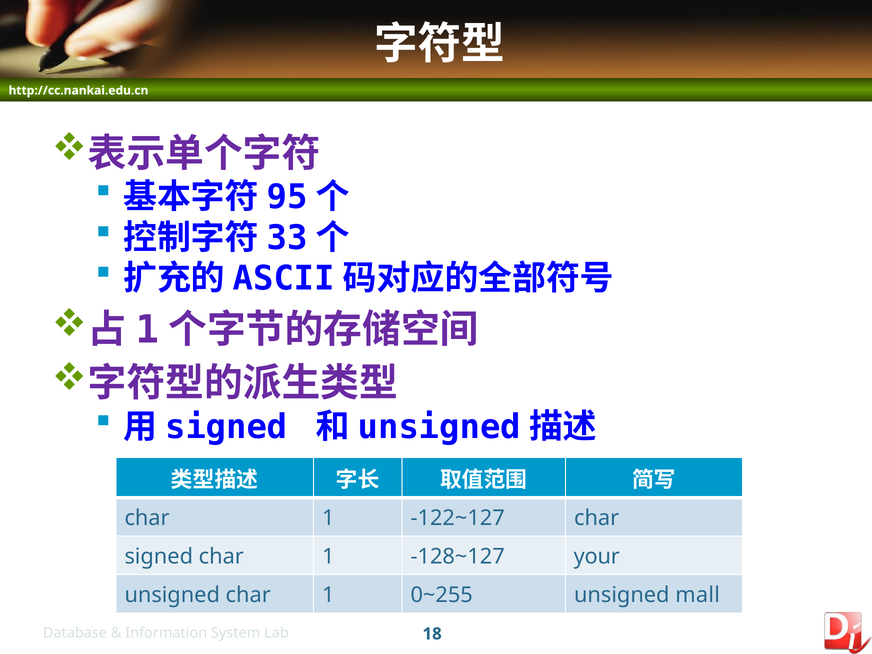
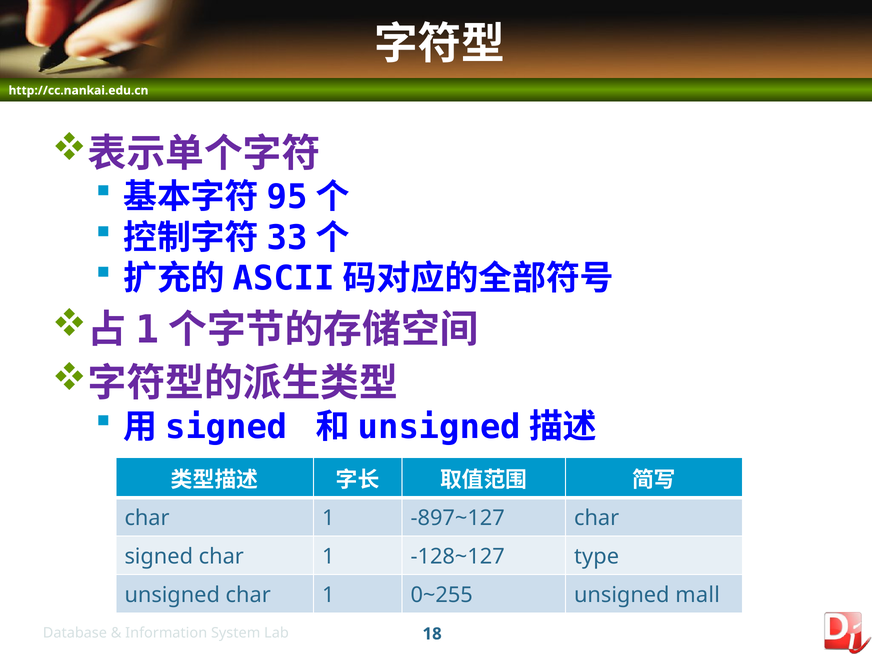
-122~127: -122~127 -> -897~127
your: your -> type
